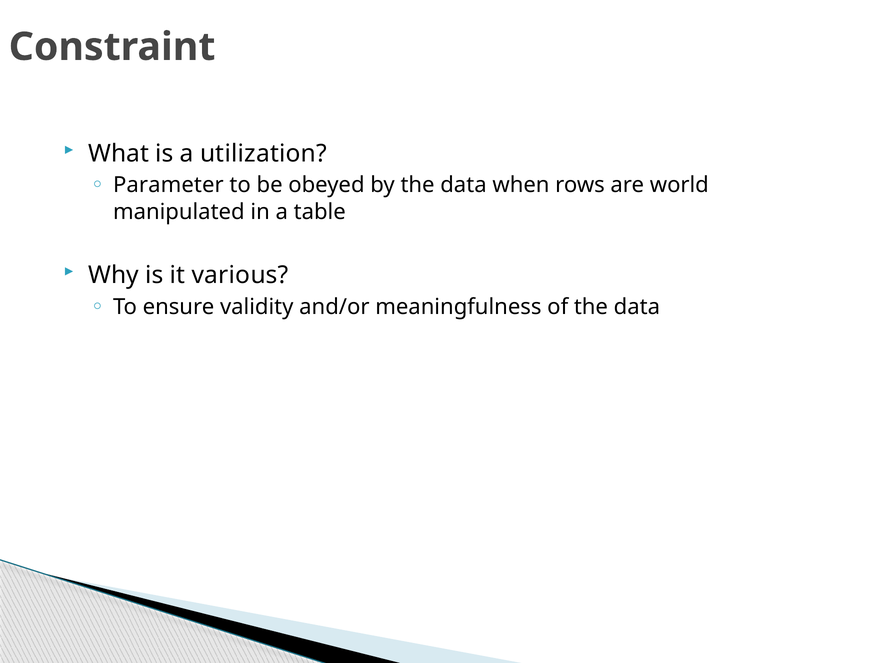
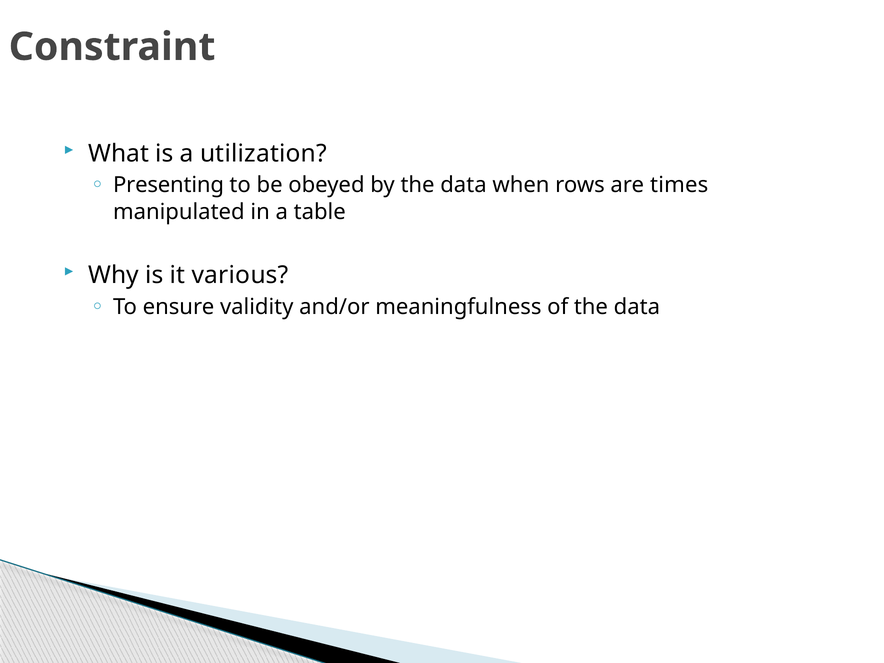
Parameter: Parameter -> Presenting
world: world -> times
